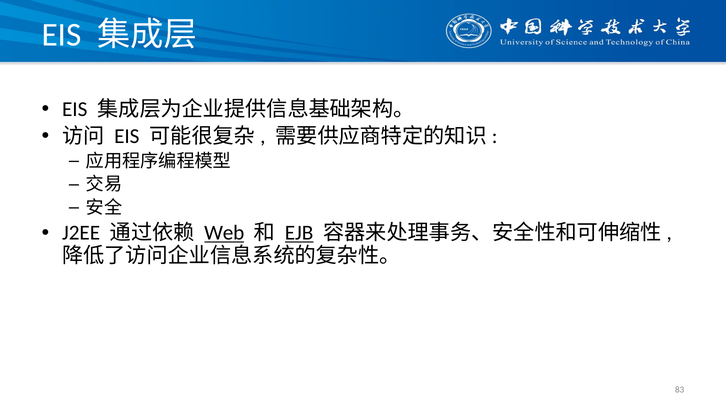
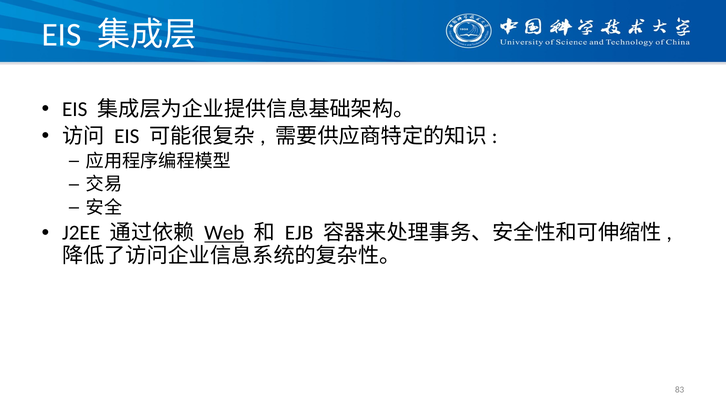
EJB underline: present -> none
